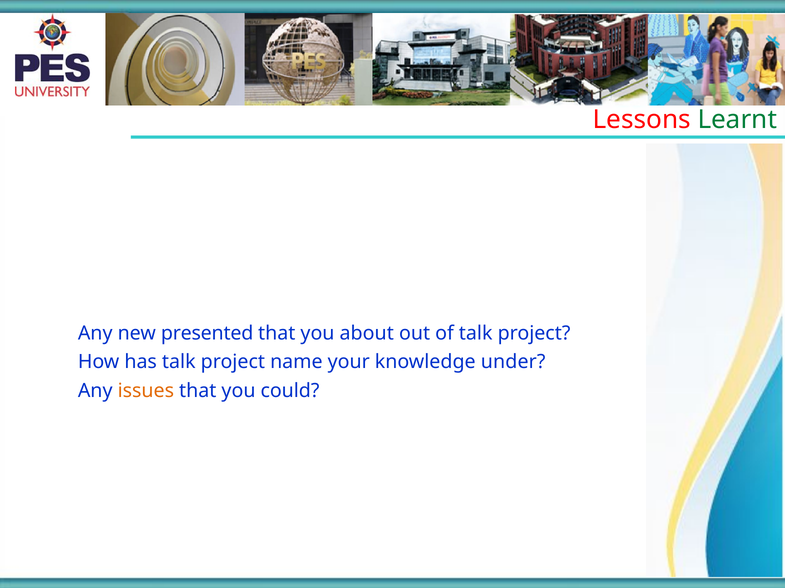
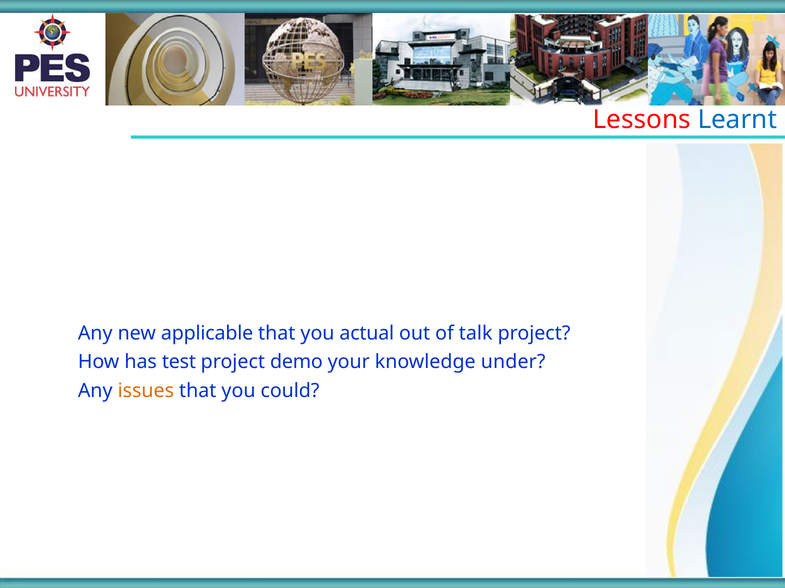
Learnt colour: green -> blue
presented: presented -> applicable
about: about -> actual
has talk: talk -> test
name: name -> demo
